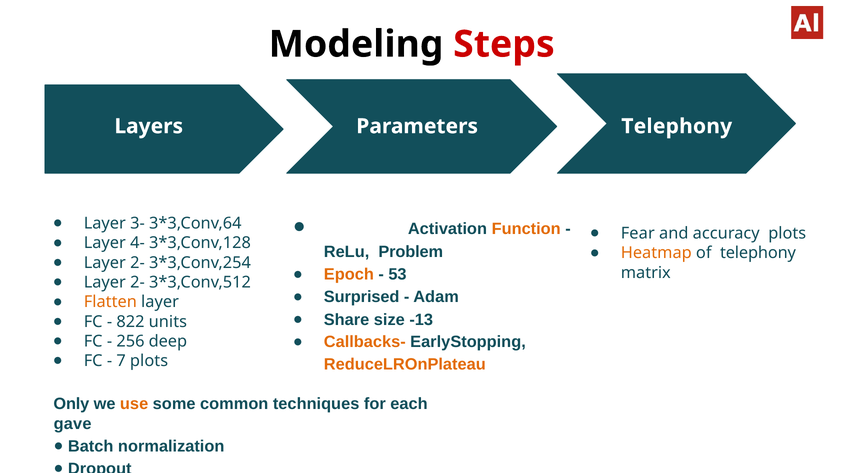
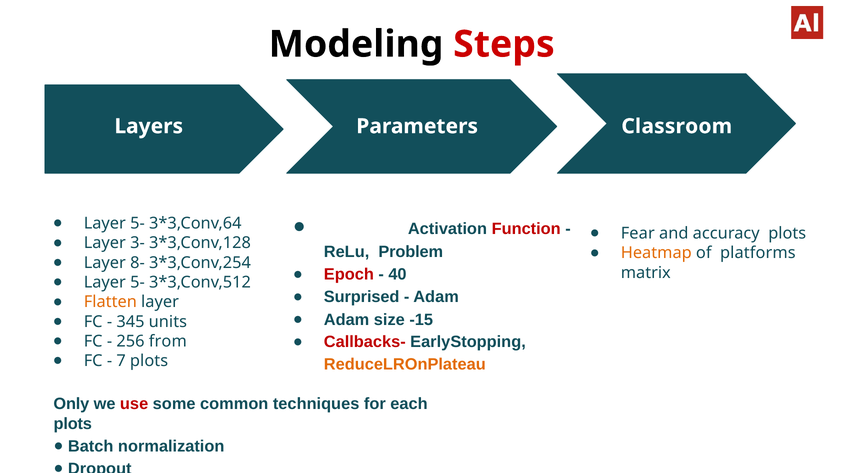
Parameters Telephony: Telephony -> Classroom
3- at (137, 223): 3- -> 5-
Function colour: orange -> red
4-: 4- -> 3-
of telephony: telephony -> platforms
2- at (137, 263): 2- -> 8-
Epoch colour: orange -> red
53: 53 -> 40
2- at (137, 282): 2- -> 5-
Share at (347, 320): Share -> Adam
-13: -13 -> -15
822: 822 -> 345
deep: deep -> from
Callbacks- colour: orange -> red
use colour: orange -> red
gave at (73, 424): gave -> plots
